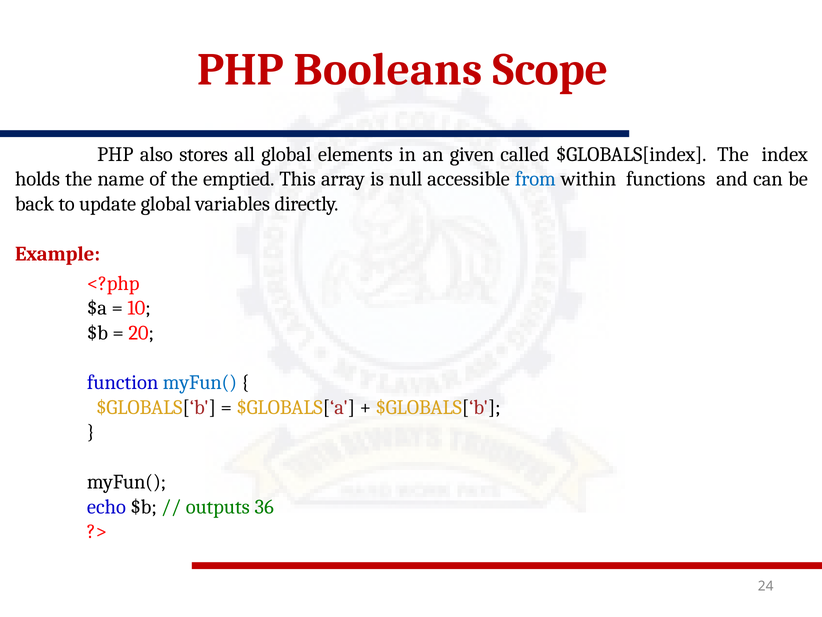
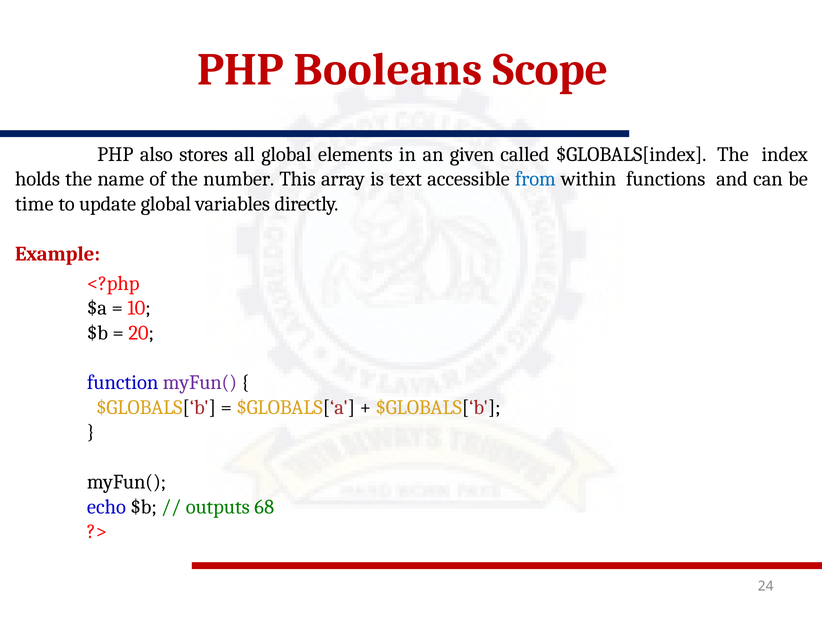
emptied: emptied -> number
null: null -> text
back: back -> time
myFun( at (200, 382) colour: blue -> purple
36: 36 -> 68
